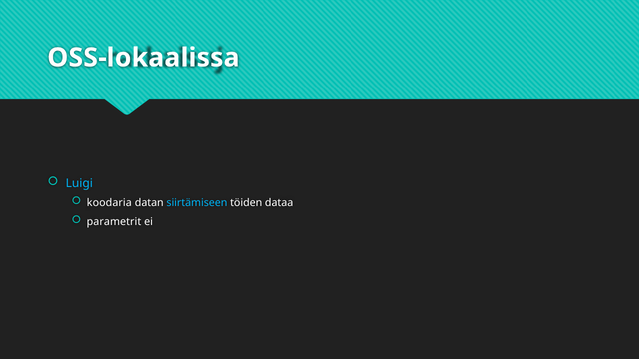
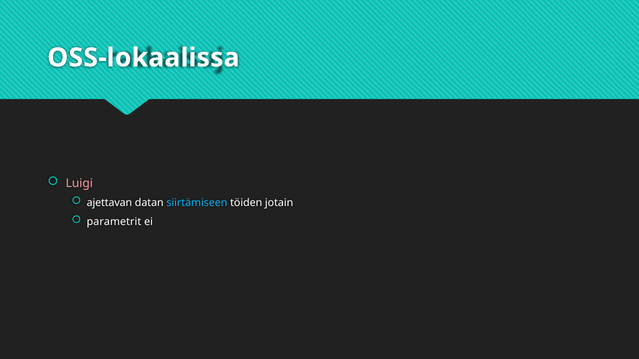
Luigi colour: light blue -> pink
koodaria: koodaria -> ajettavan
dataa: dataa -> jotain
